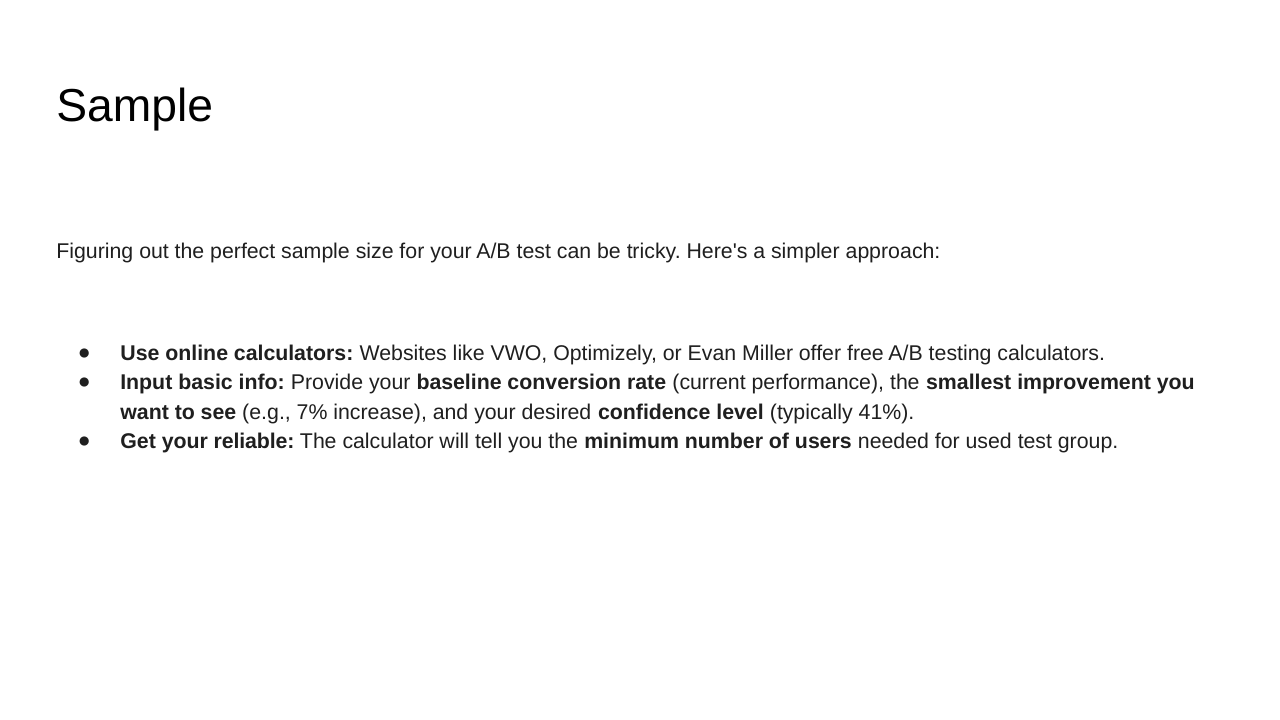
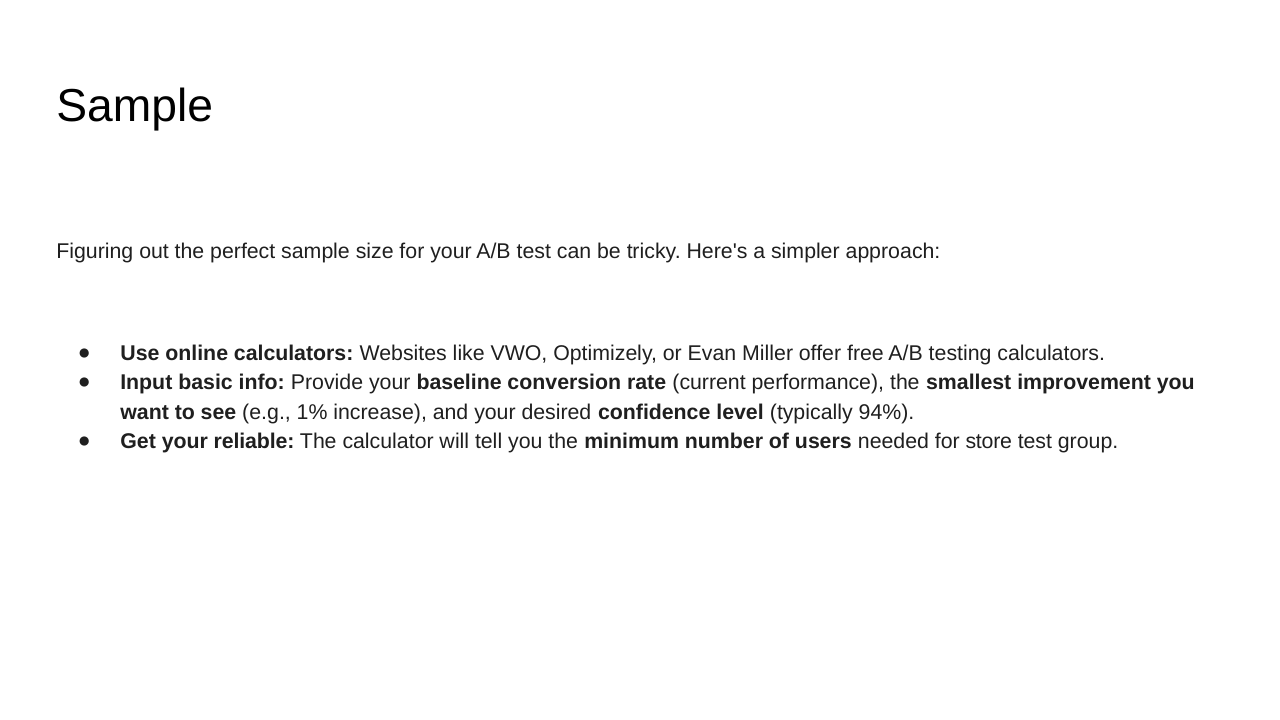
7%: 7% -> 1%
41%: 41% -> 94%
used: used -> store
